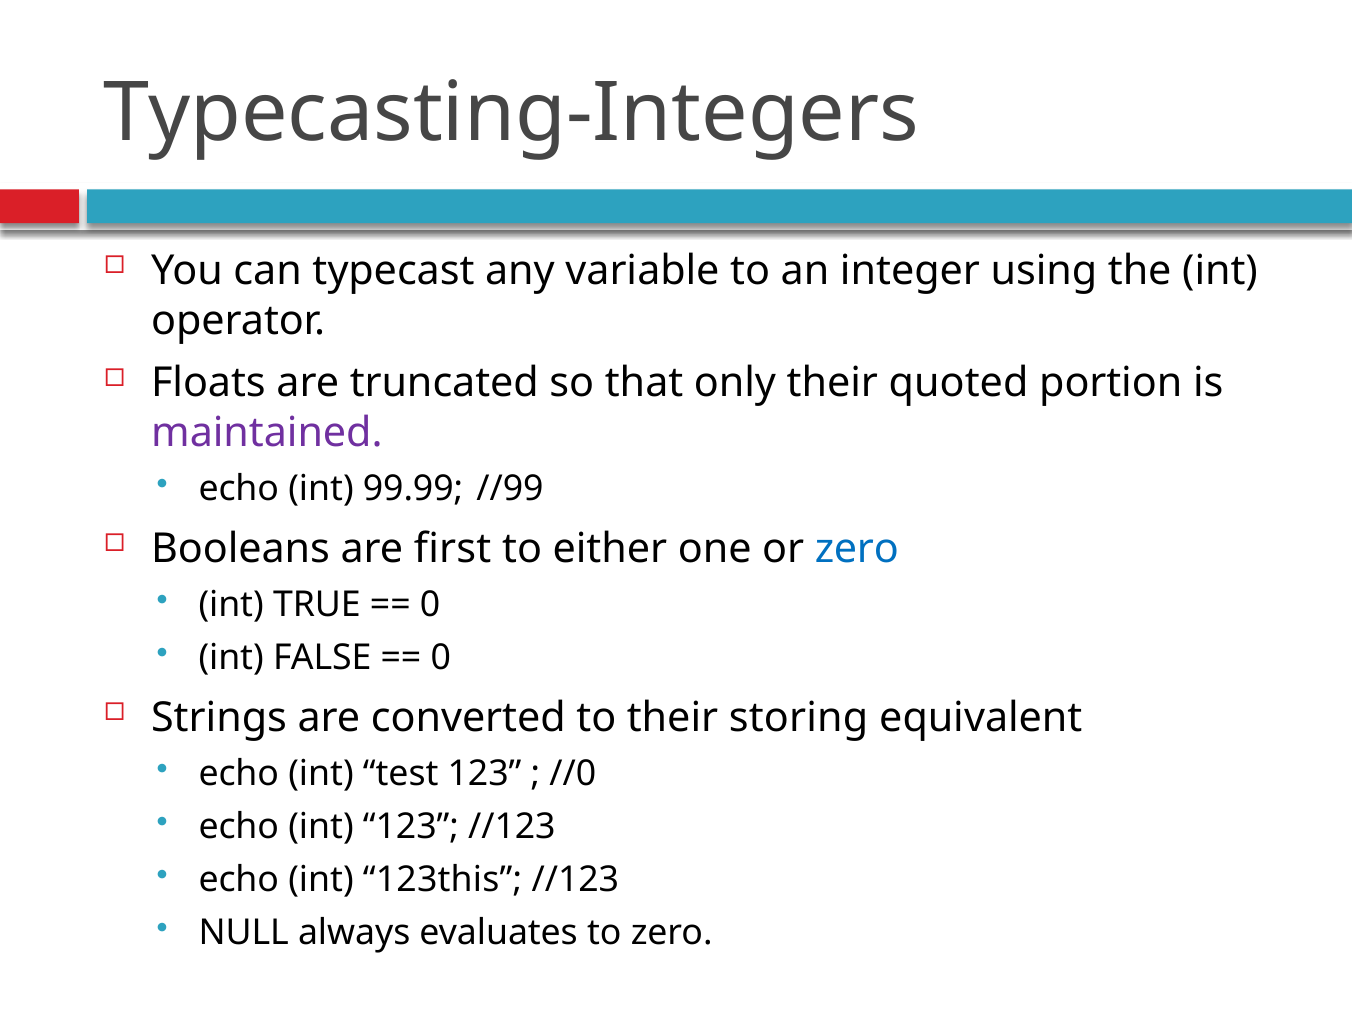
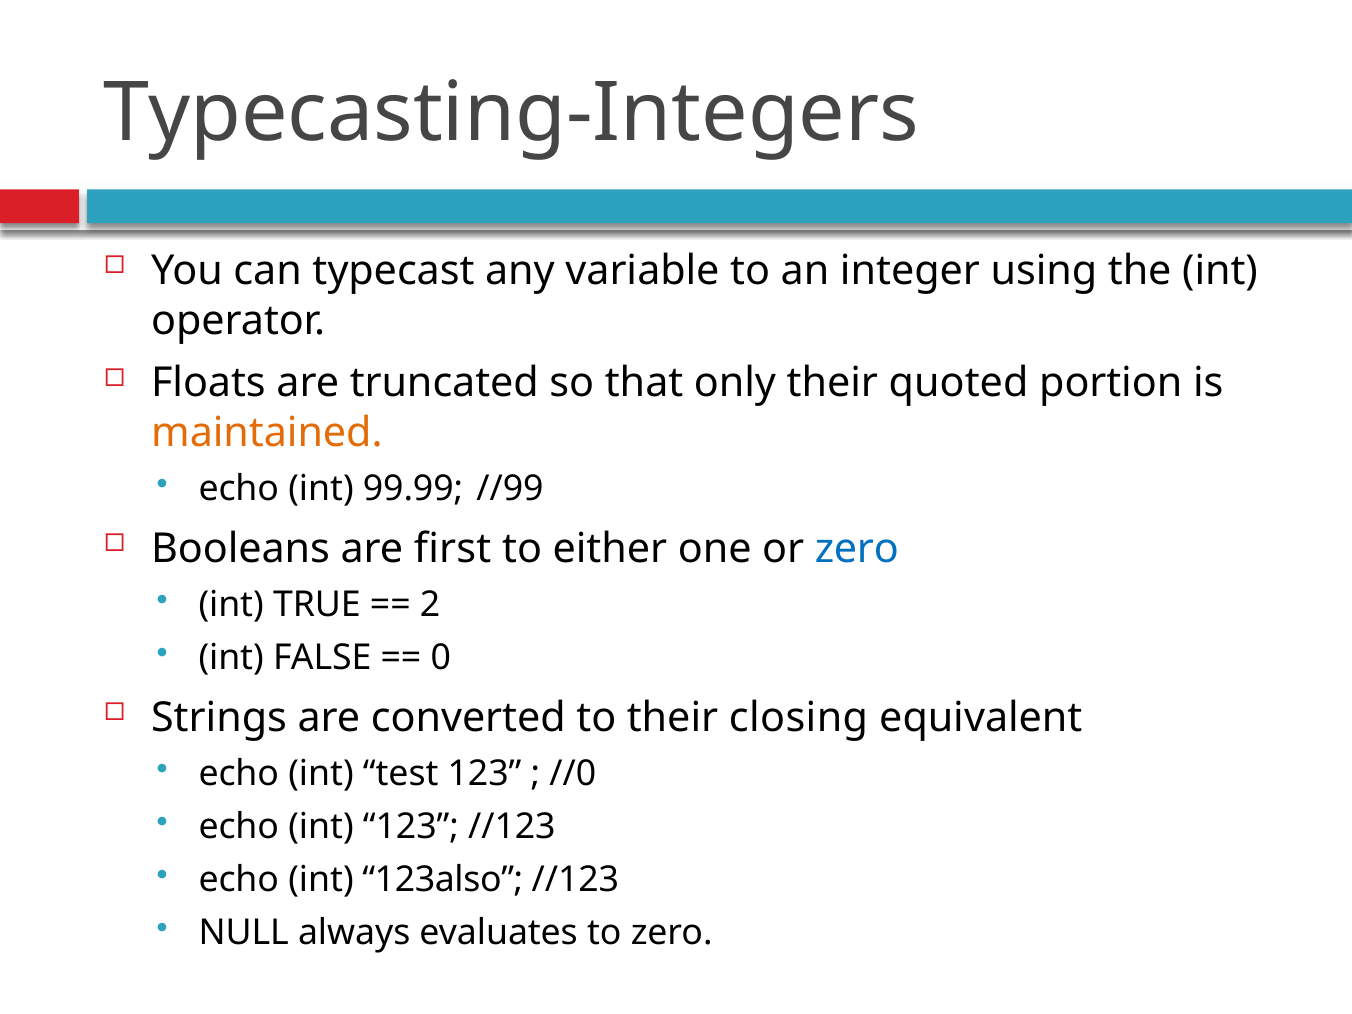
maintained colour: purple -> orange
0 at (430, 605): 0 -> 2
storing: storing -> closing
123this: 123this -> 123also
